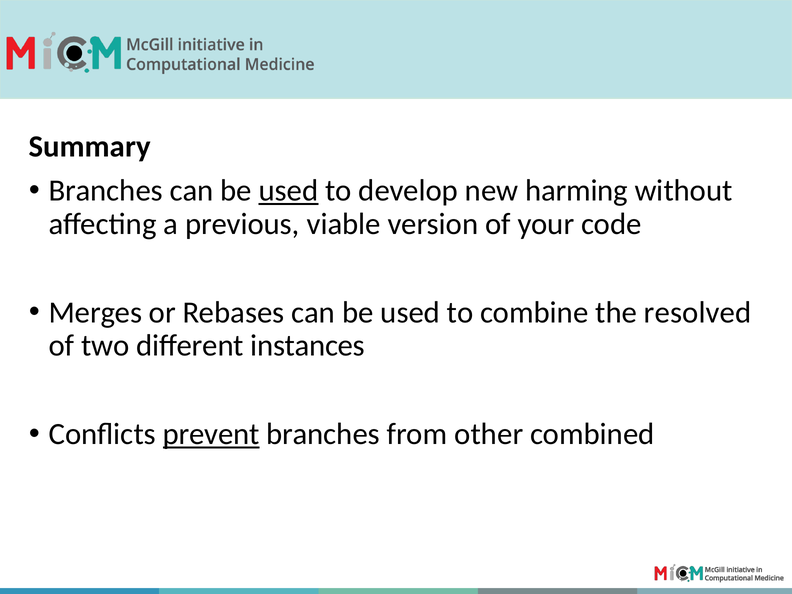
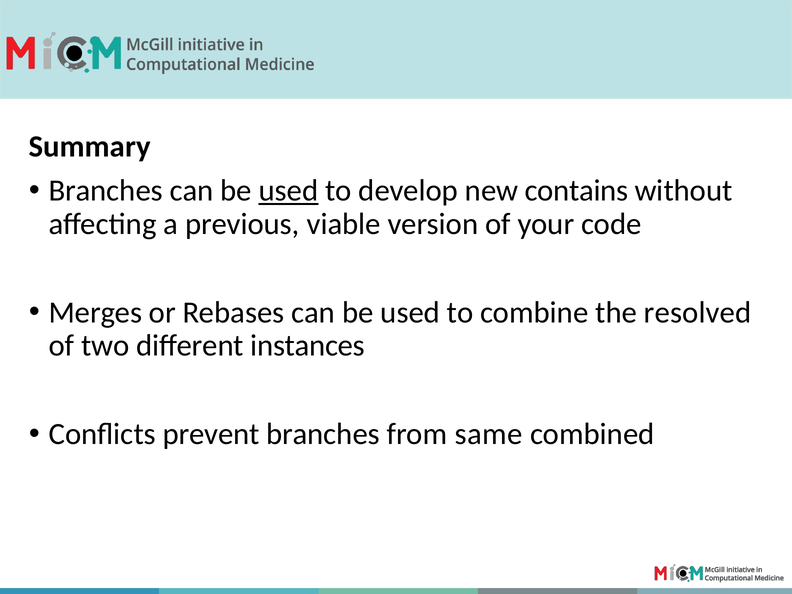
harming: harming -> contains
prevent underline: present -> none
other: other -> same
